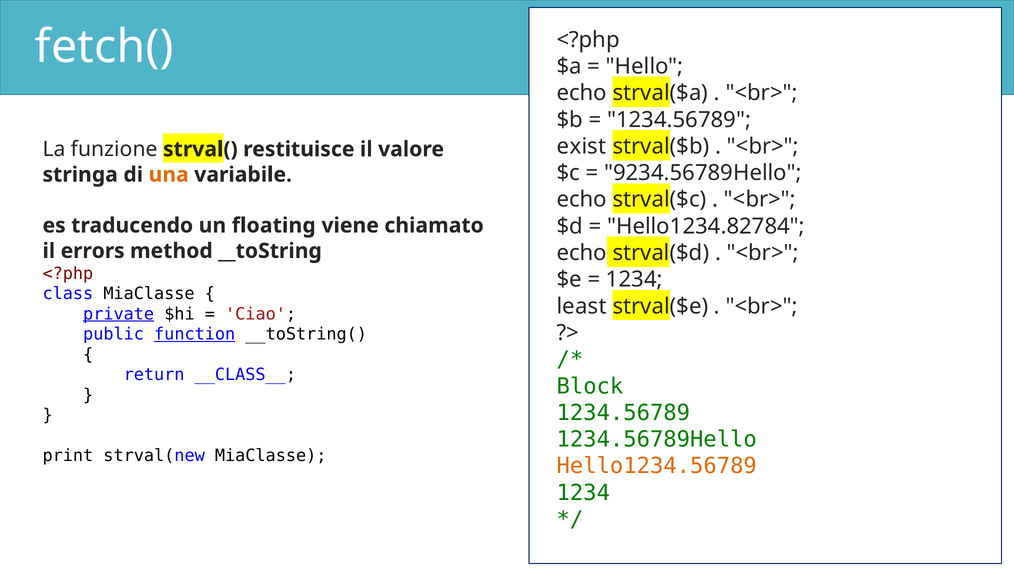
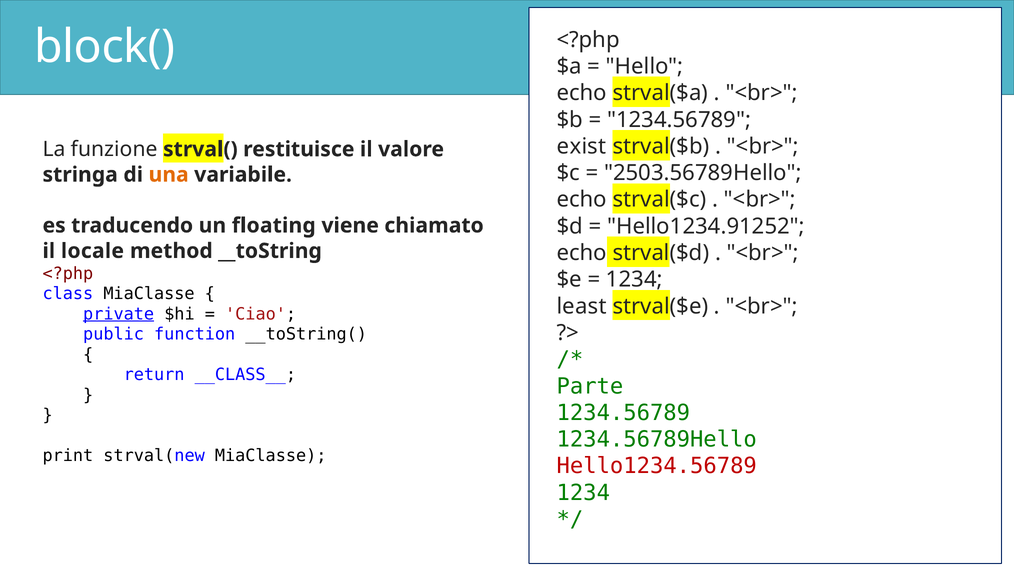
fetch(: fetch( -> block(
9234.56789Hello: 9234.56789Hello -> 2503.56789Hello
Hello1234.82784: Hello1234.82784 -> Hello1234.91252
errors: errors -> locale
function underline: present -> none
Block: Block -> Parte
Hello1234.56789 colour: orange -> red
